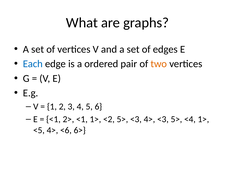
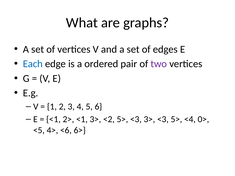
two colour: orange -> purple
<1 1>: 1> -> 3>
<3 4>: 4> -> 3>
<4 1>: 1> -> 0>
